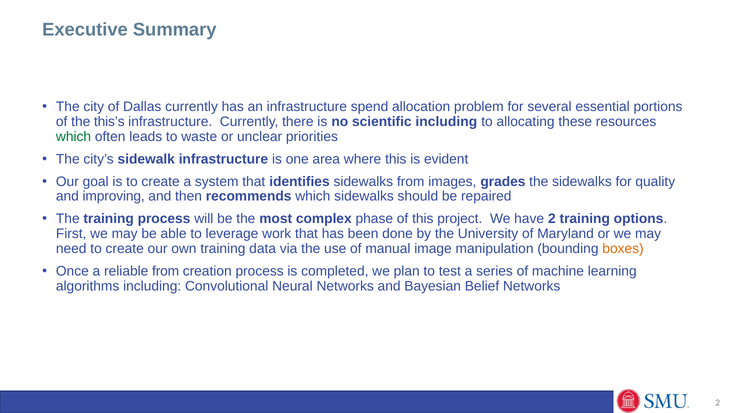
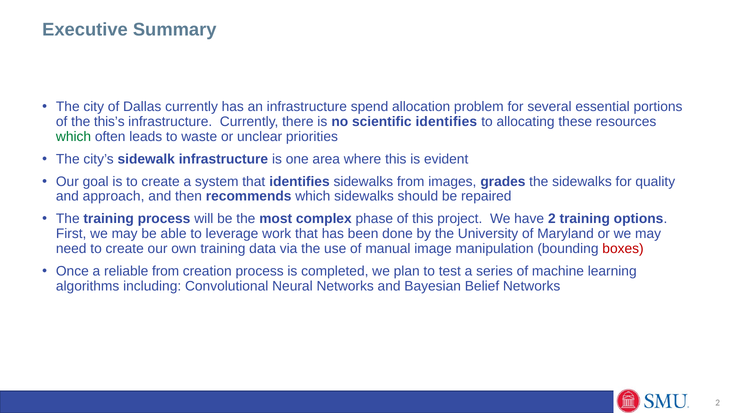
scientific including: including -> identifies
improving: improving -> approach
boxes colour: orange -> red
